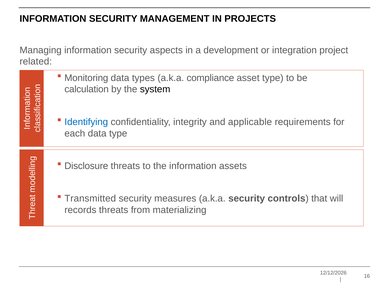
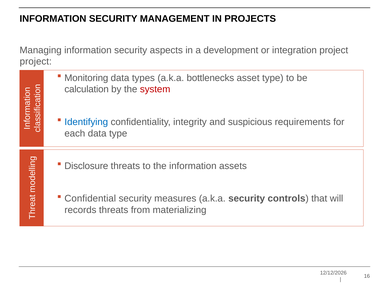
related at (36, 62): related -> project
compliance: compliance -> bottlenecks
system colour: black -> red
applicable: applicable -> suspicious
Transmitted: Transmitted -> Confidential
